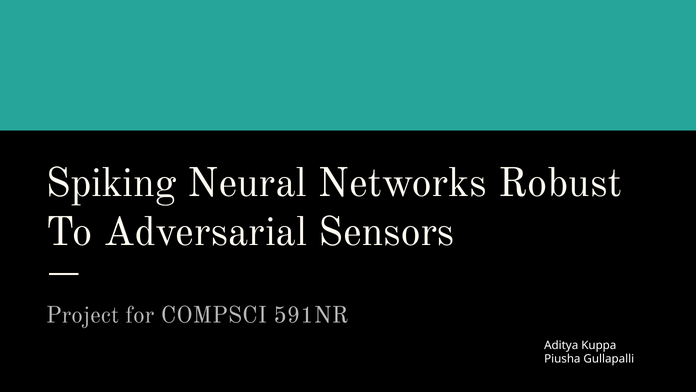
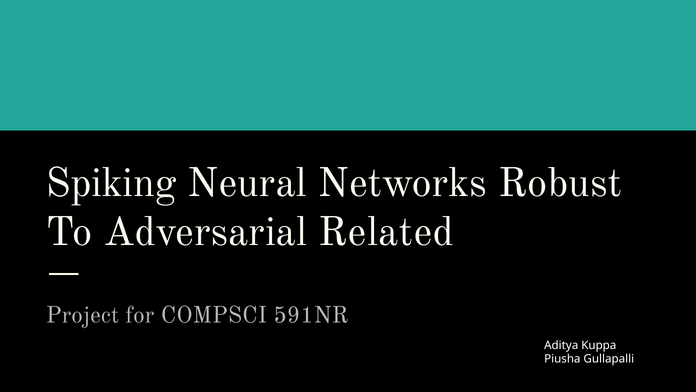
Sensors: Sensors -> Related
